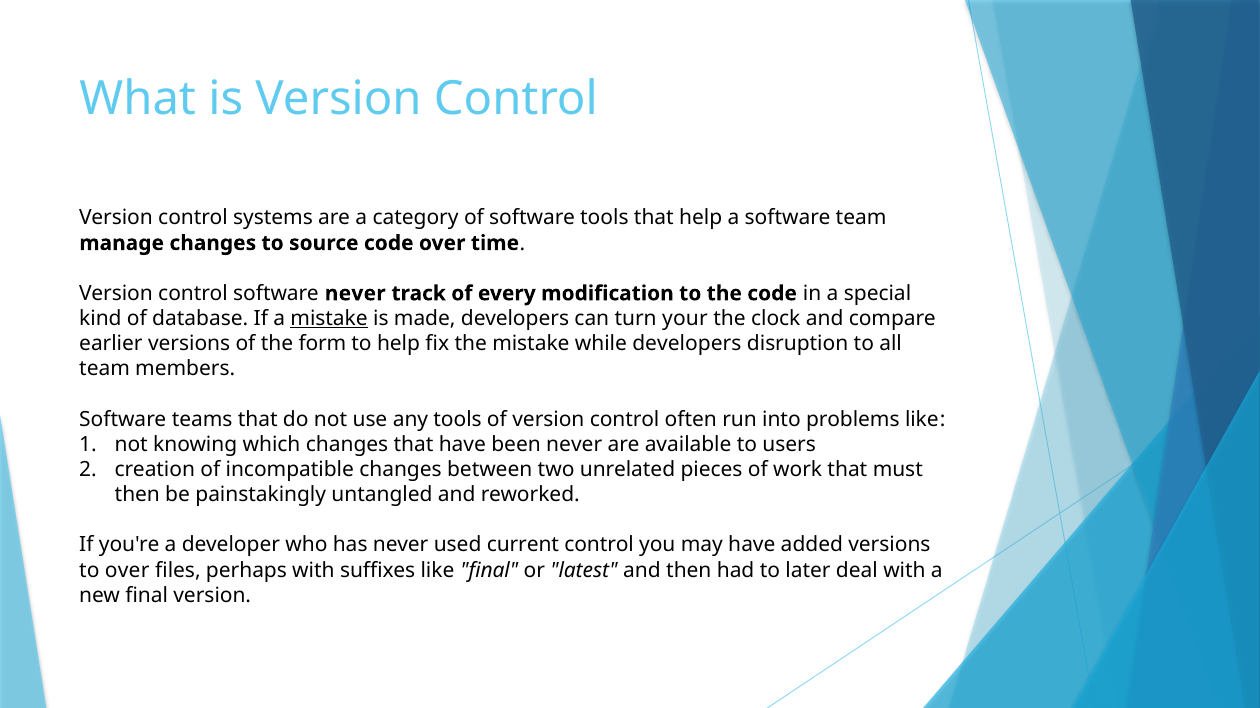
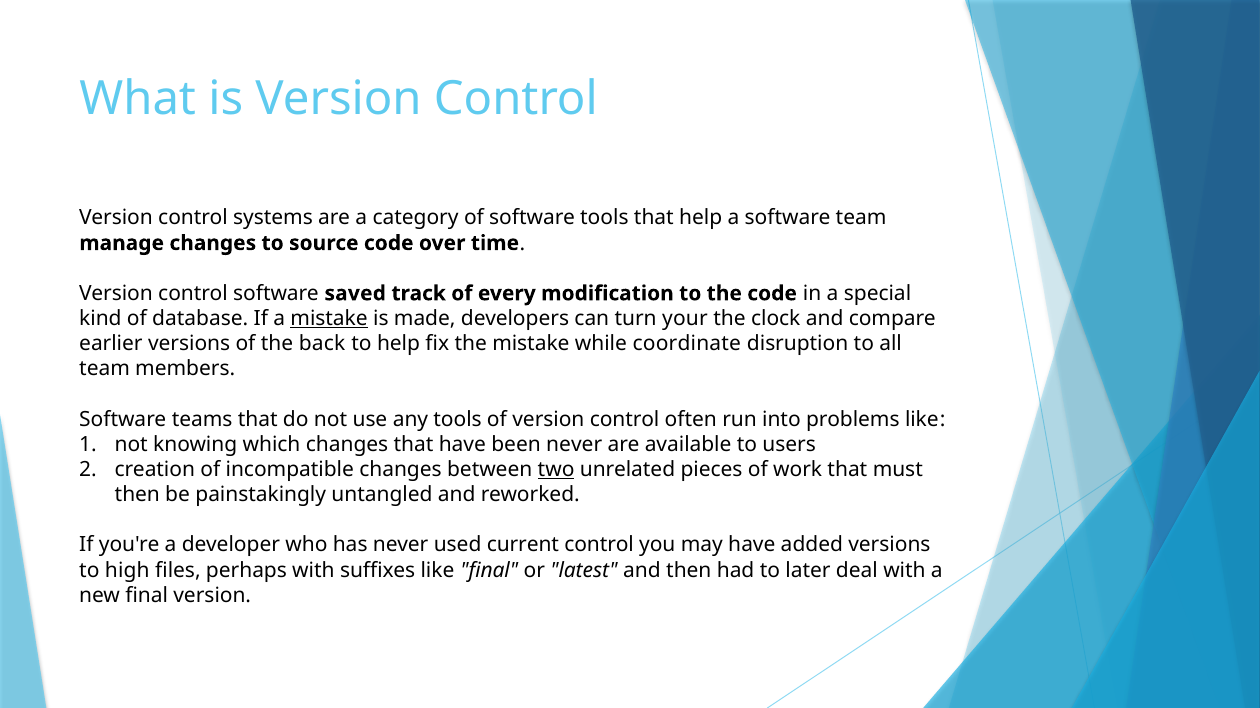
software never: never -> saved
form: form -> back
while developers: developers -> coordinate
two underline: none -> present
to over: over -> high
